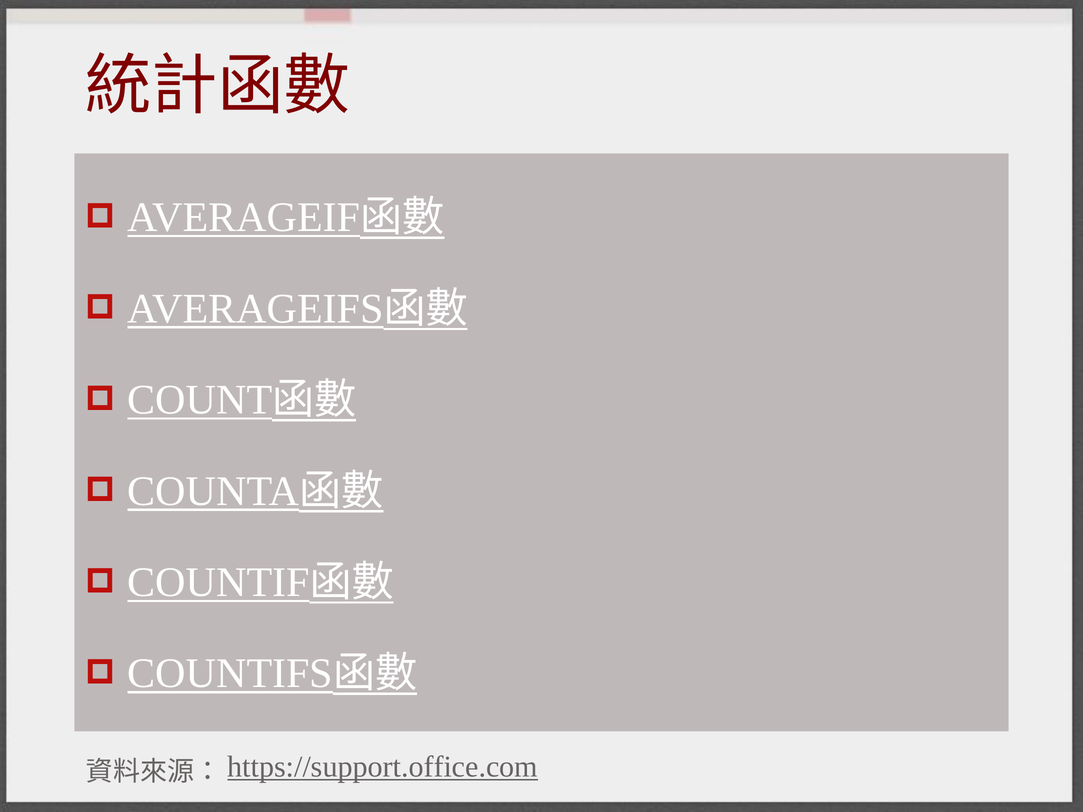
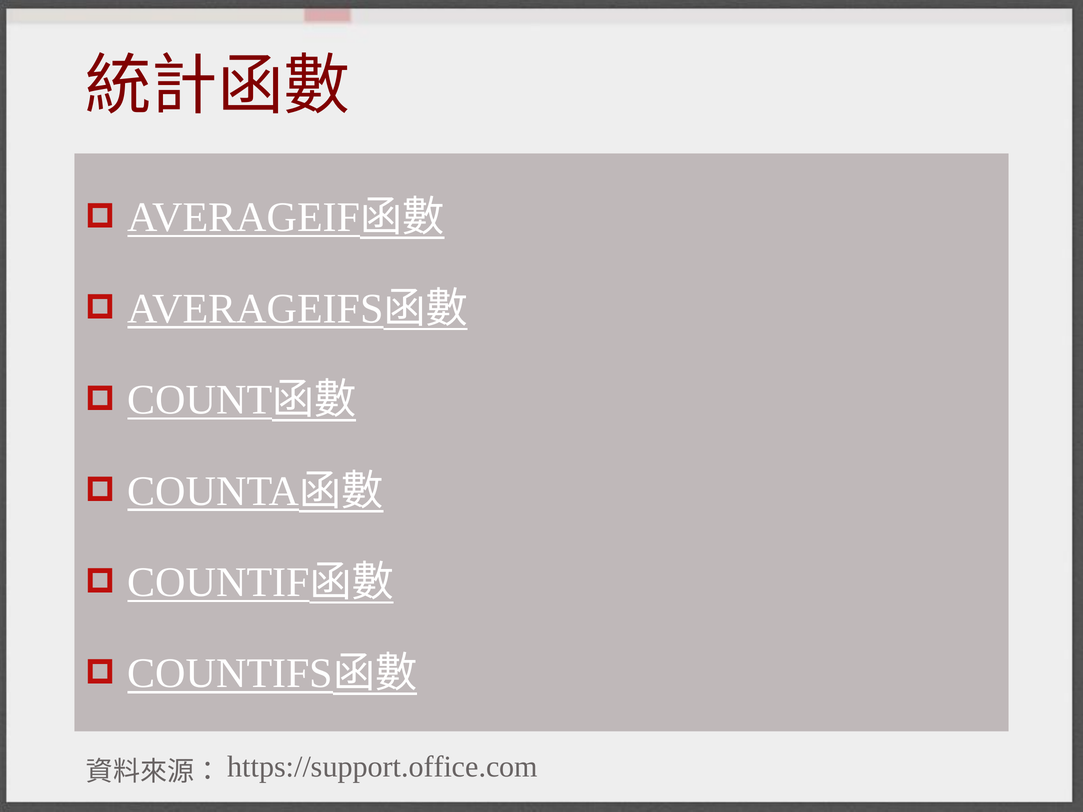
https://support.office.com underline: present -> none
